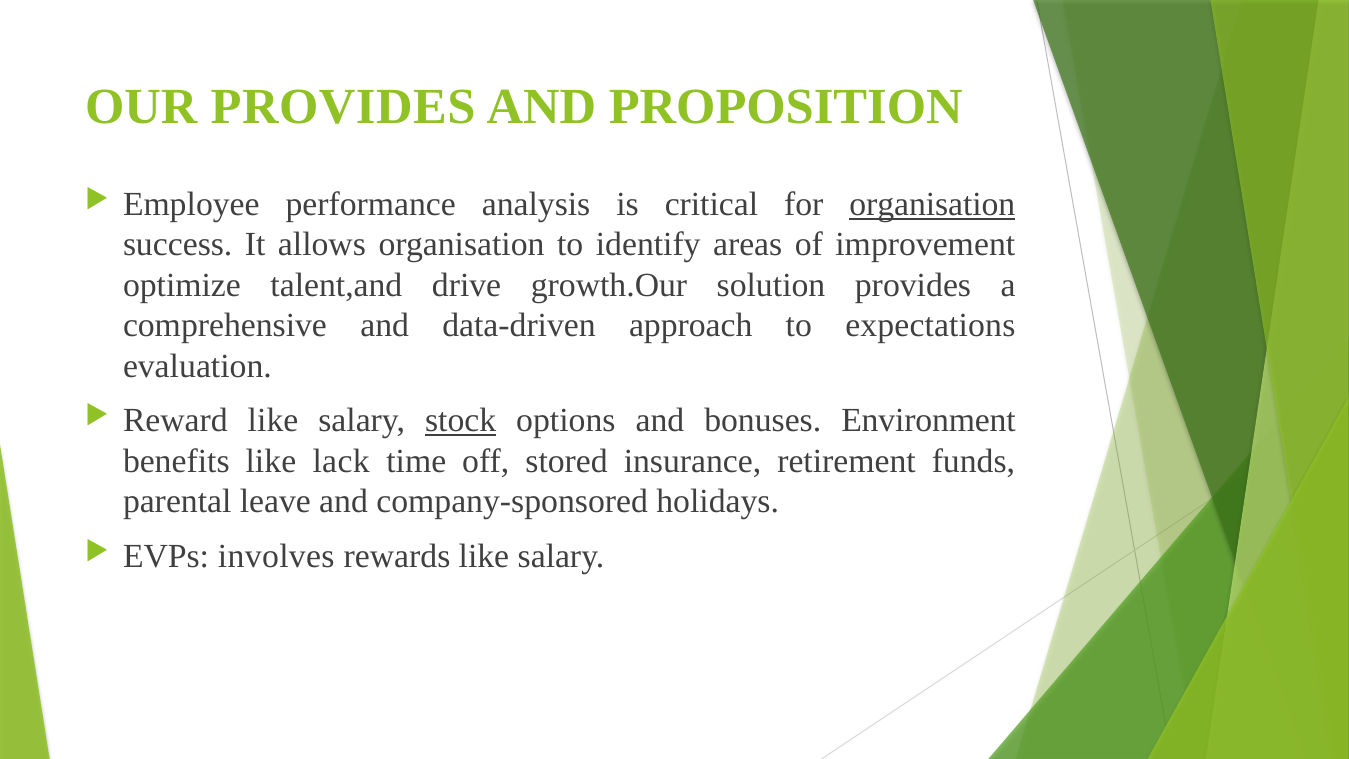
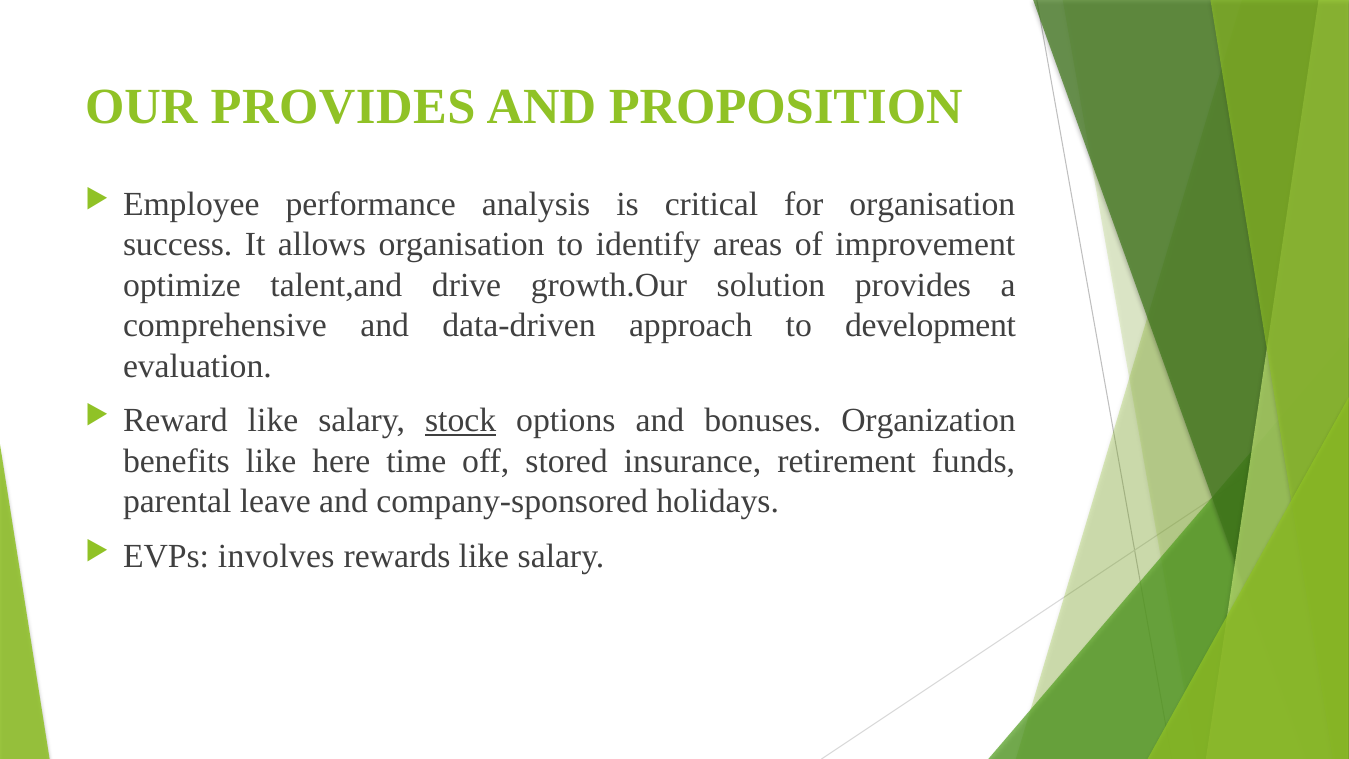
organisation at (932, 204) underline: present -> none
expectations: expectations -> development
Environment: Environment -> Organization
lack: lack -> here
